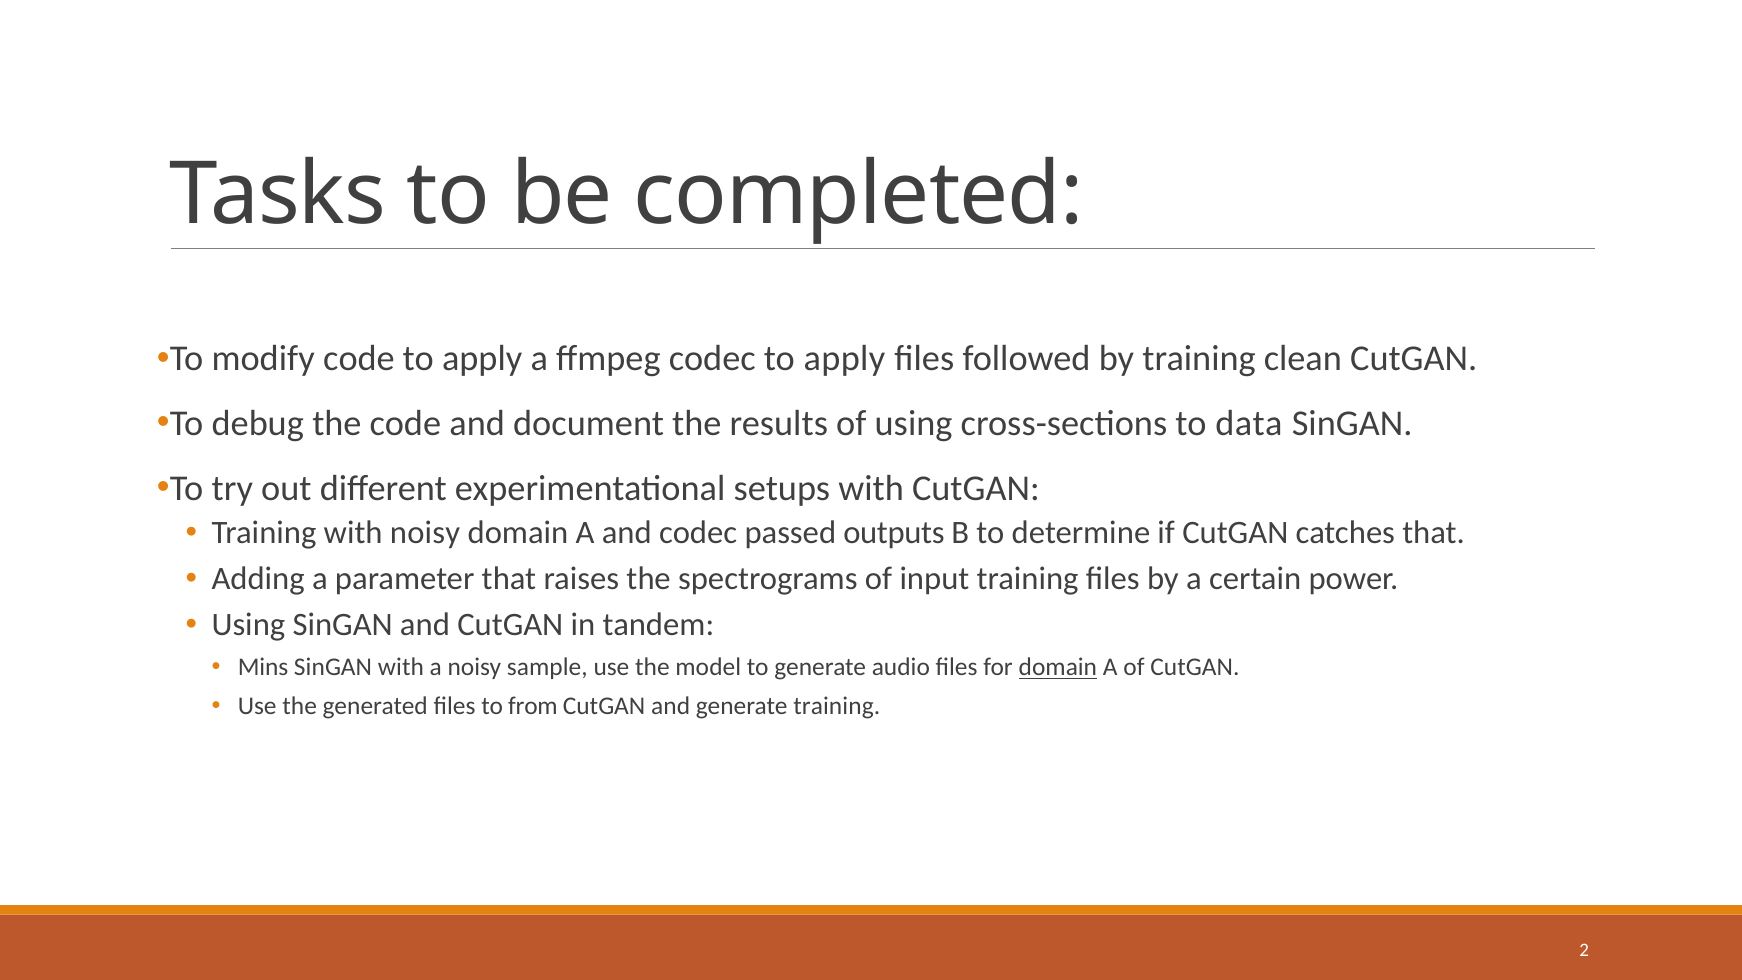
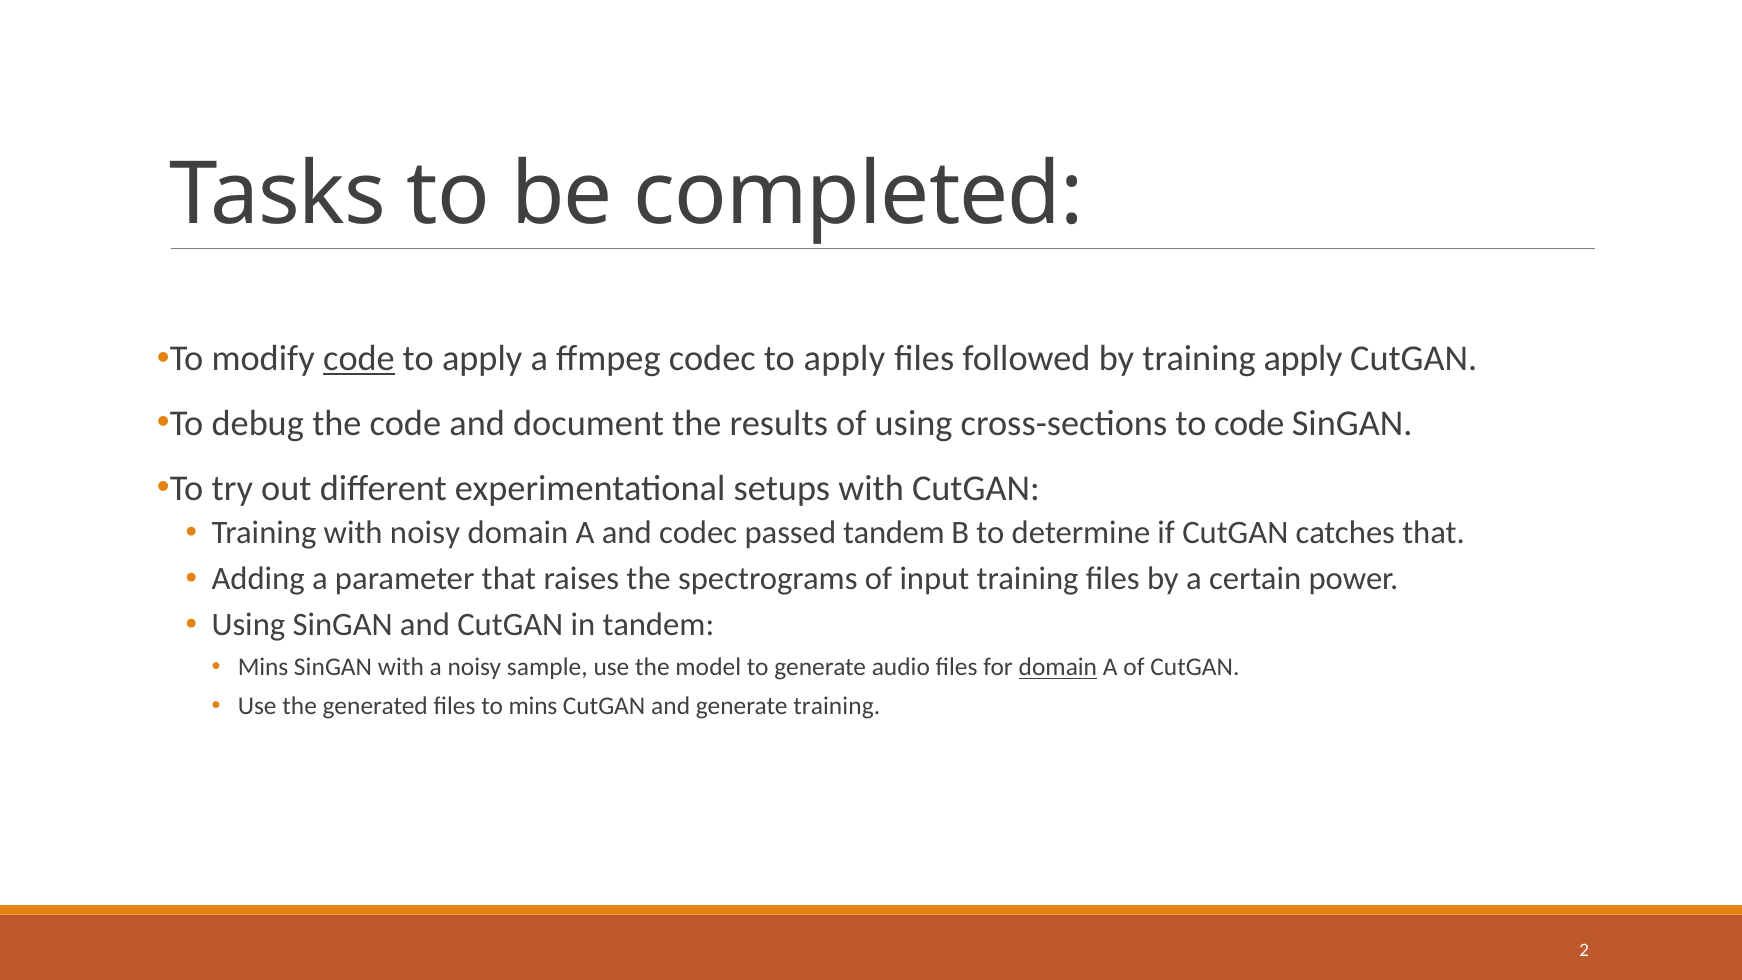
code at (359, 359) underline: none -> present
training clean: clean -> apply
to data: data -> code
passed outputs: outputs -> tandem
to from: from -> mins
